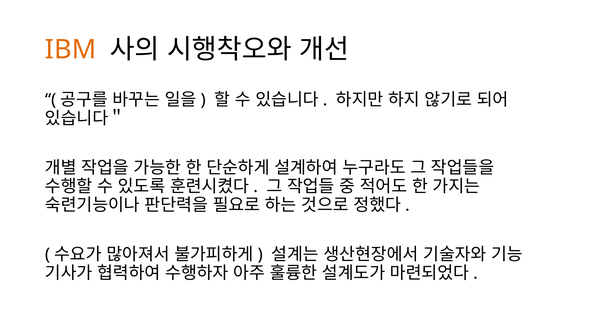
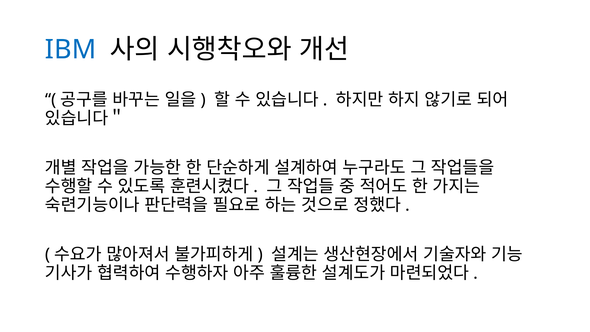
IBM colour: orange -> blue
